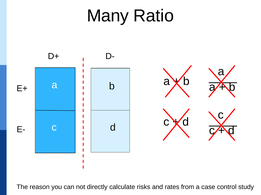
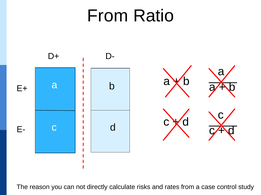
Many at (108, 16): Many -> From
